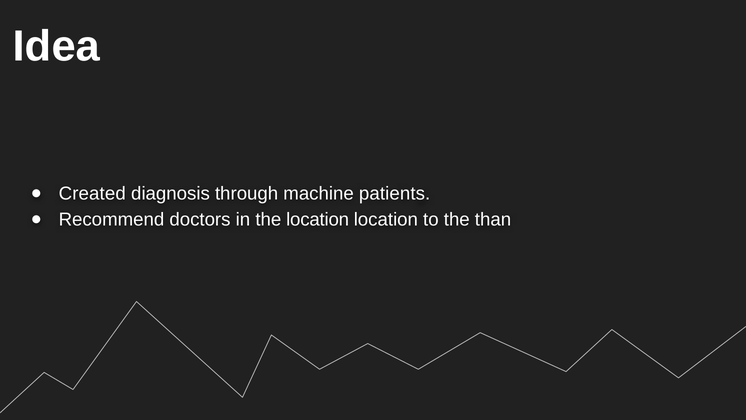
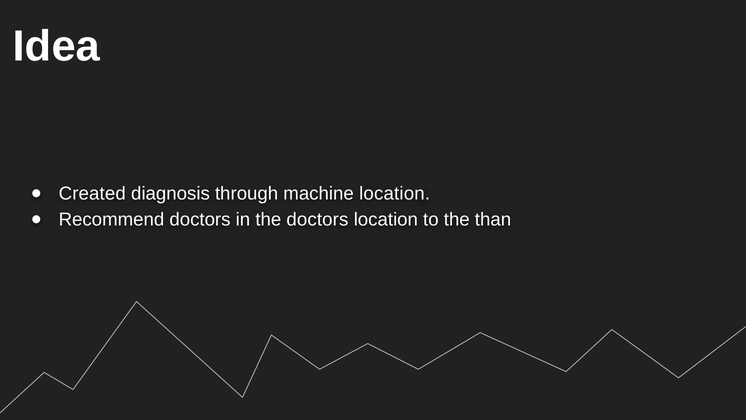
machine patients: patients -> location
the location: location -> doctors
